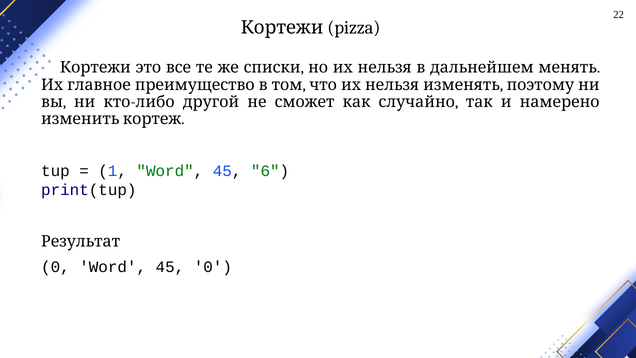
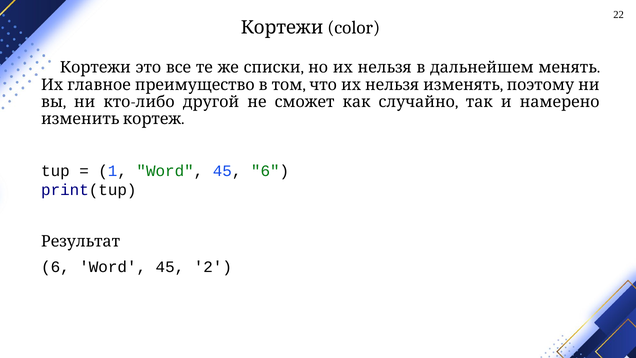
pizza: pizza -> color
0 at (55, 267): 0 -> 6
45 0: 0 -> 2
